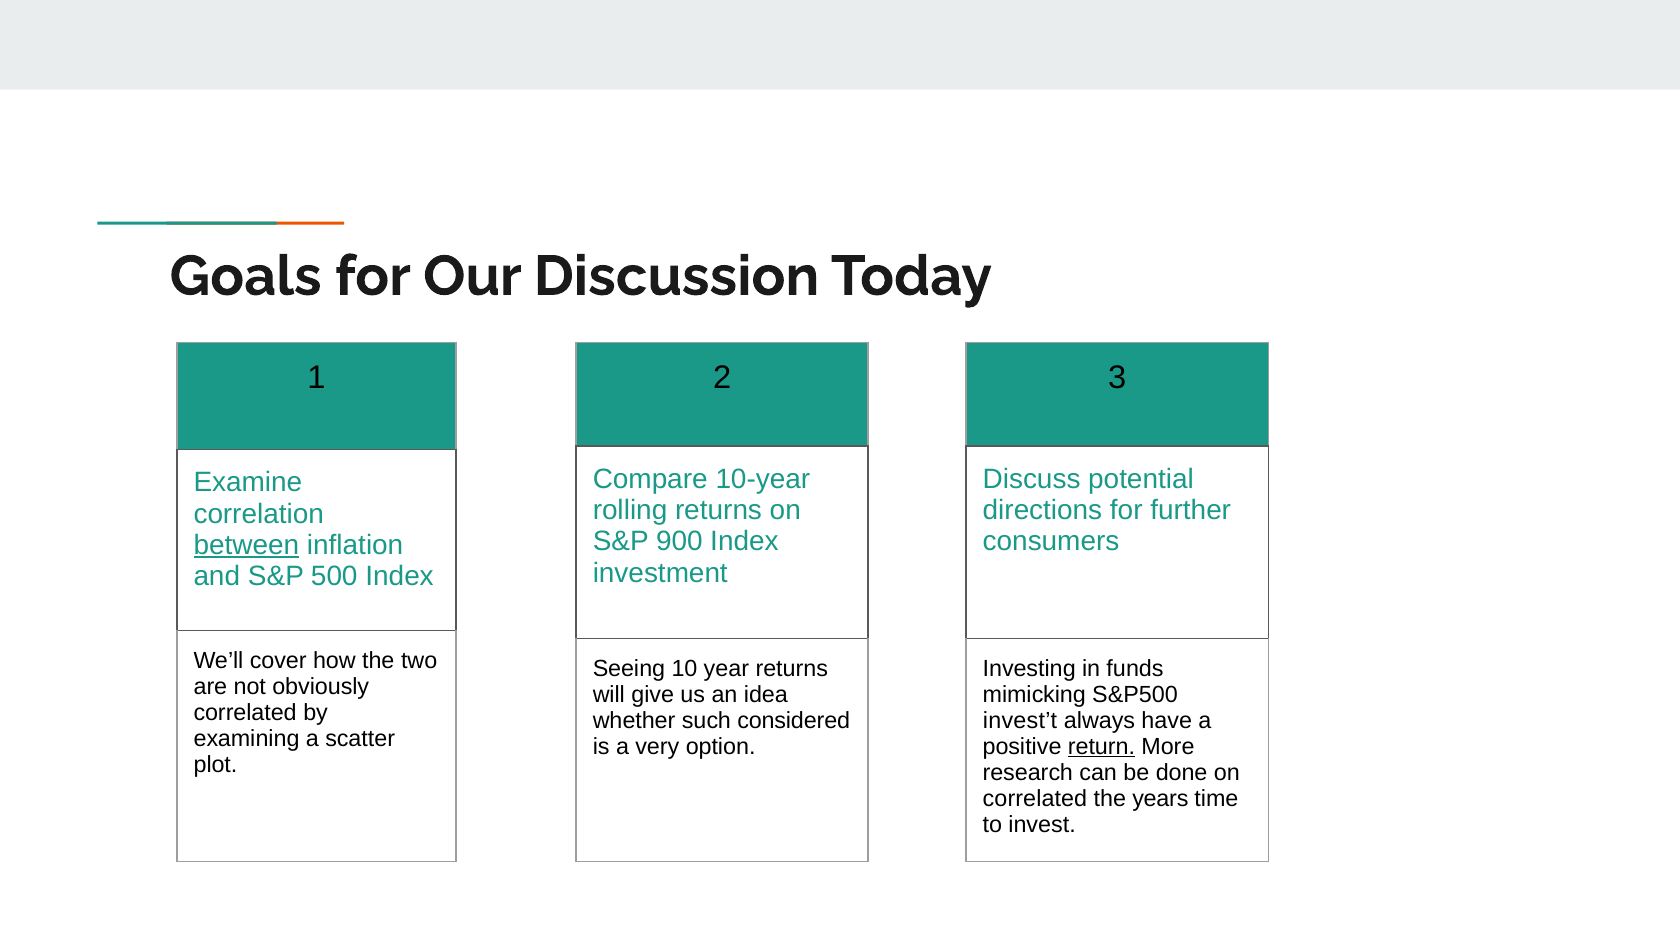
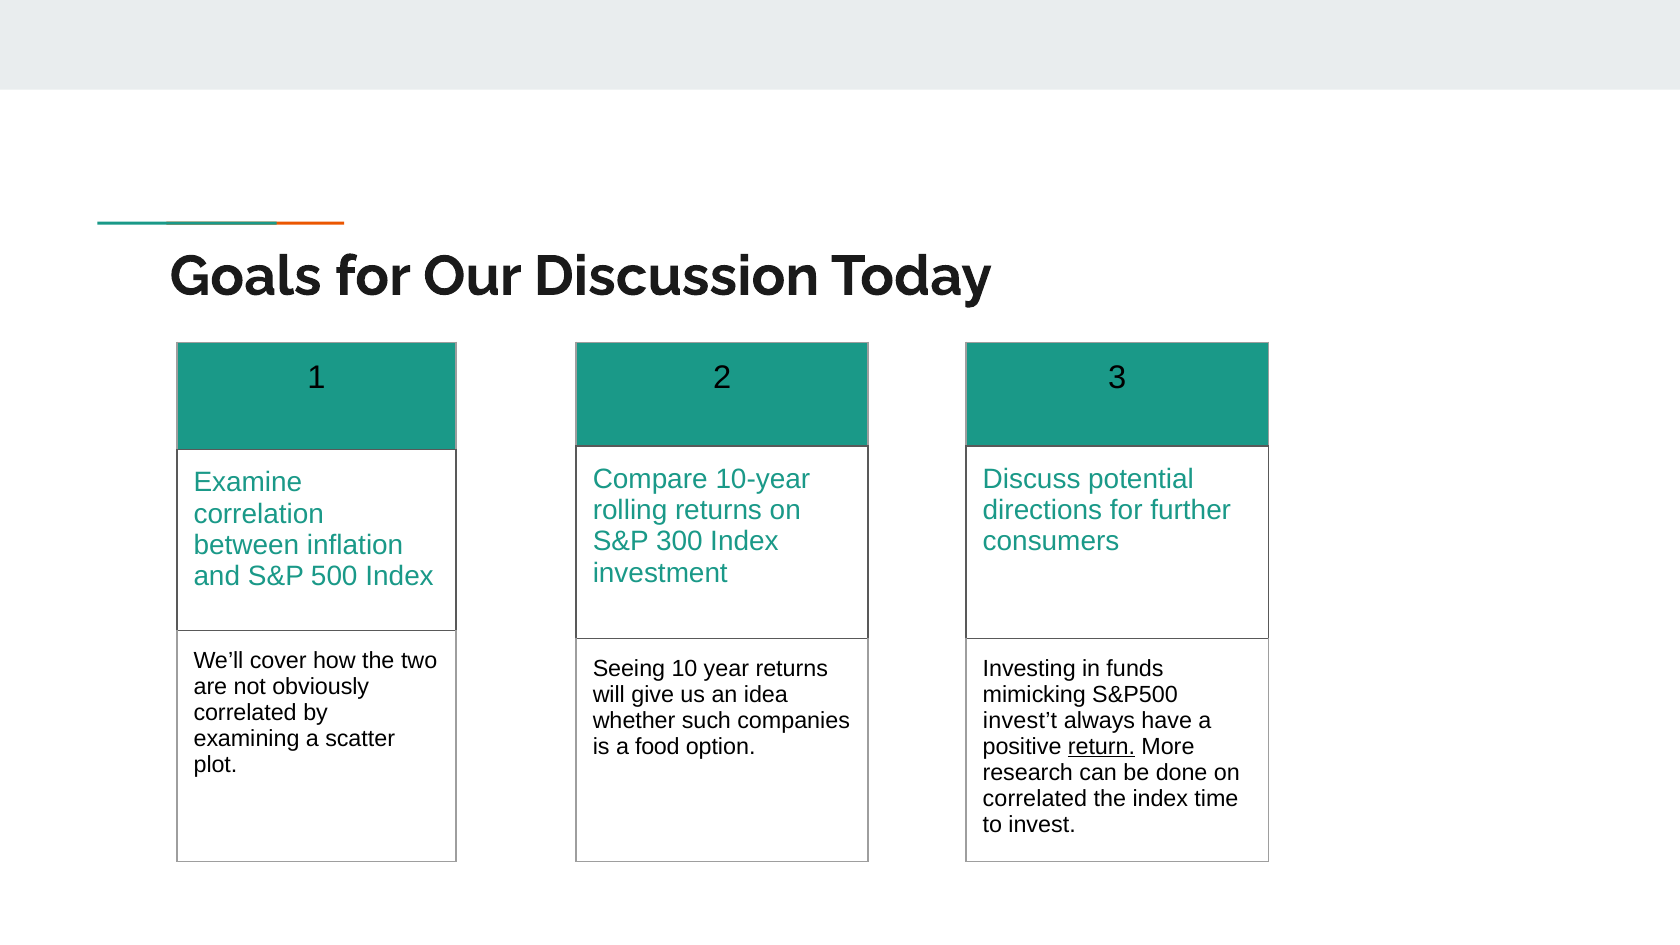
900: 900 -> 300
between underline: present -> none
considered: considered -> companies
very: very -> food
the years: years -> index
